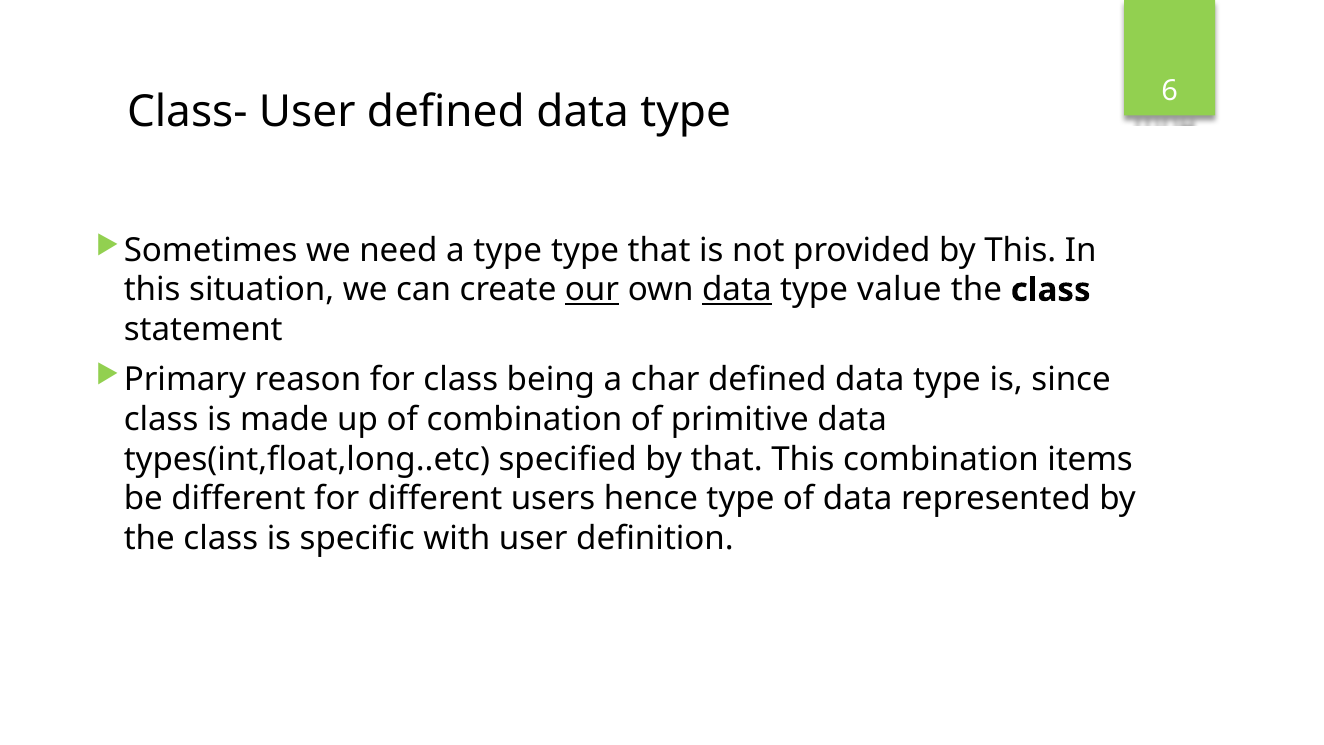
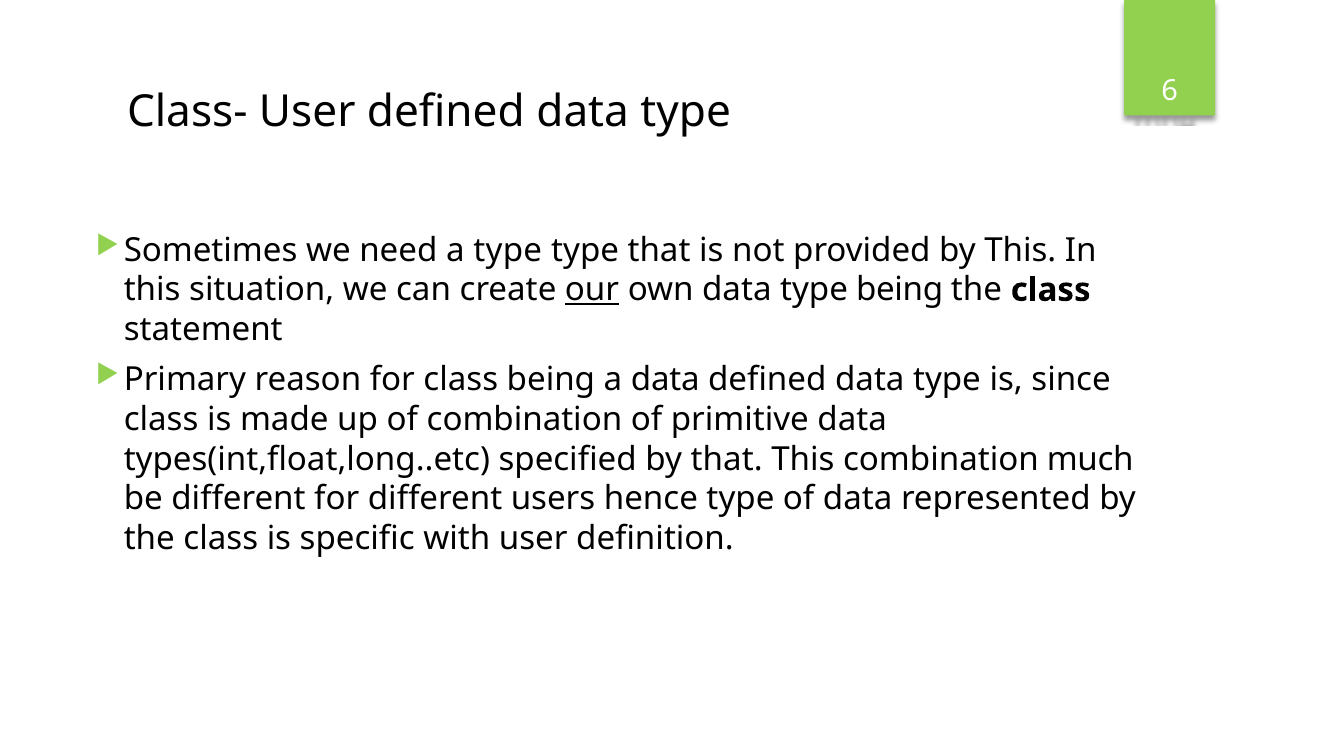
data at (737, 290) underline: present -> none
type value: value -> being
a char: char -> data
items: items -> much
